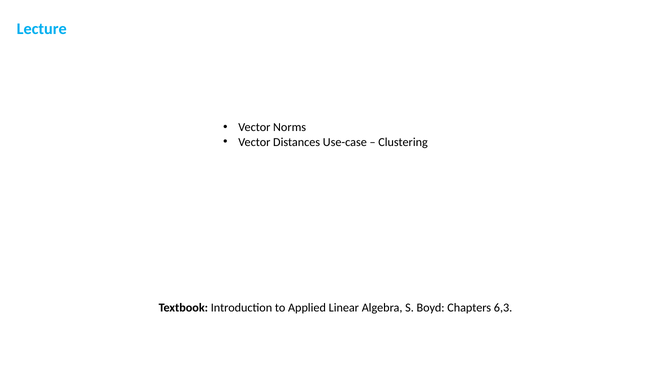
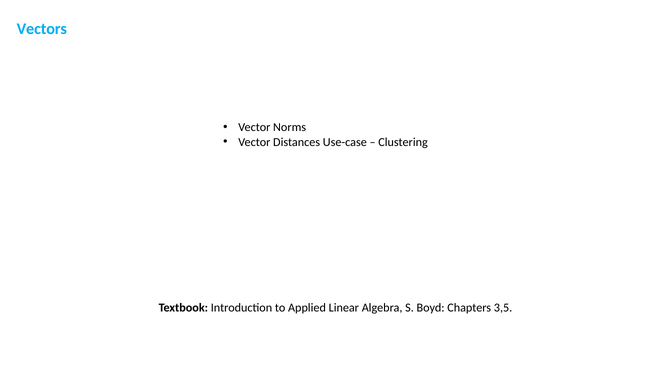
Lecture: Lecture -> Vectors
6,3: 6,3 -> 3,5
